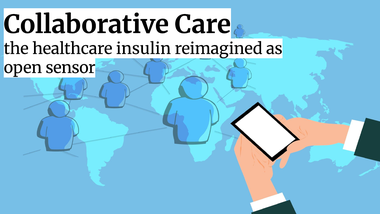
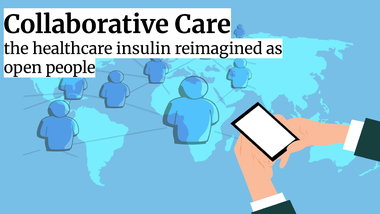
sensor: sensor -> people
